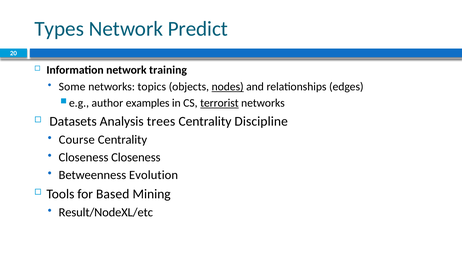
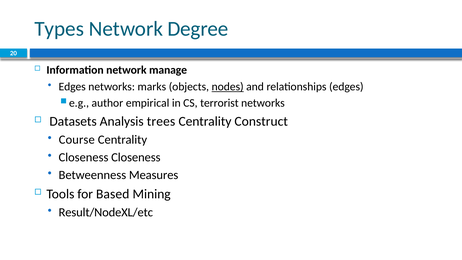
Predict: Predict -> Degree
training: training -> manage
Some at (72, 87): Some -> Edges
topics: topics -> marks
examples: examples -> empirical
terrorist underline: present -> none
Discipline: Discipline -> Construct
Evolution: Evolution -> Measures
